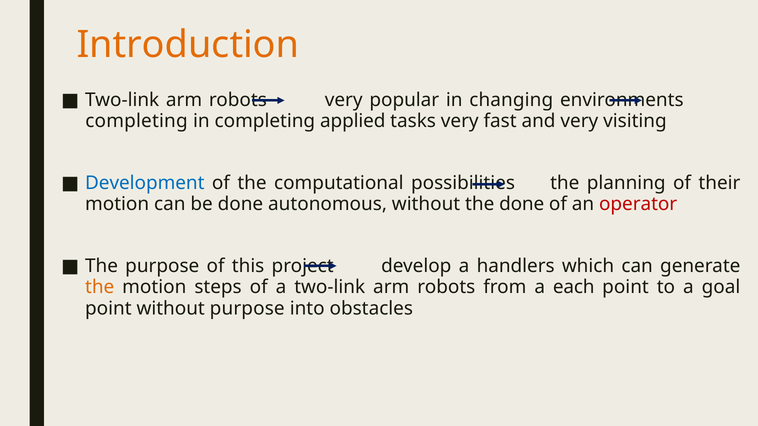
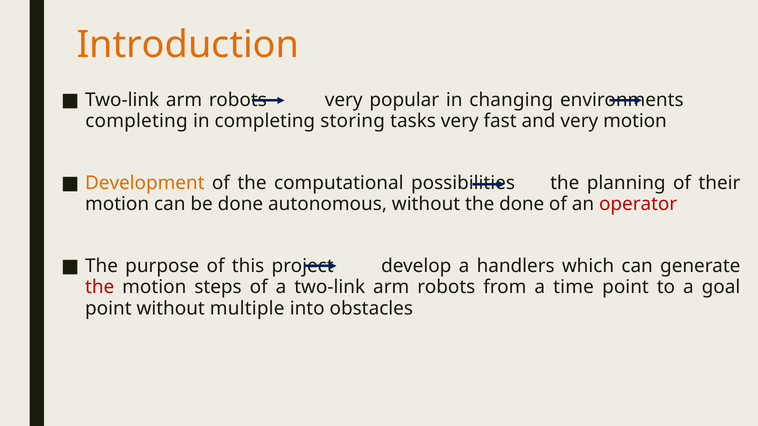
applied: applied -> storing
very visiting: visiting -> motion
Development colour: blue -> orange
the at (100, 287) colour: orange -> red
each: each -> time
without purpose: purpose -> multiple
